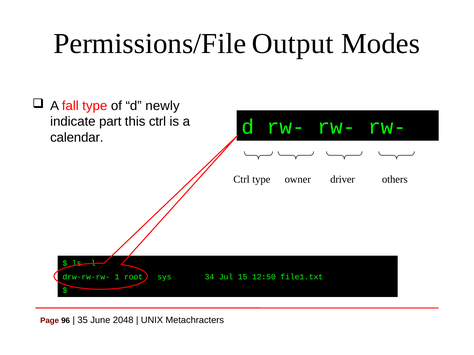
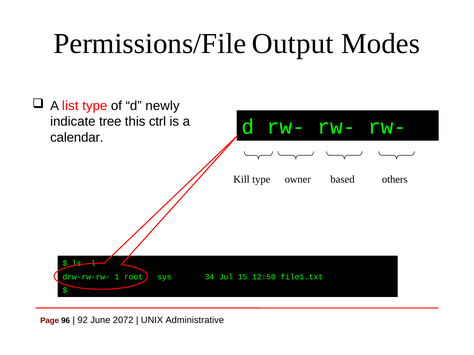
fall: fall -> list
part: part -> tree
Ctrl at (242, 180): Ctrl -> Kill
driver: driver -> based
35: 35 -> 92
2048: 2048 -> 2072
Metachracters: Metachracters -> Administrative
